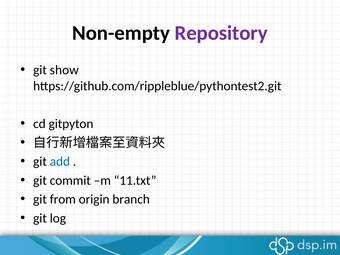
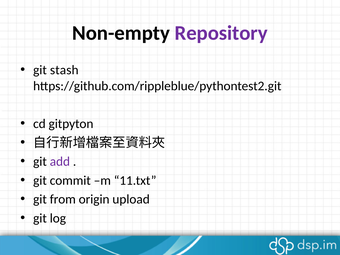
show: show -> stash
add colour: blue -> purple
branch: branch -> upload
